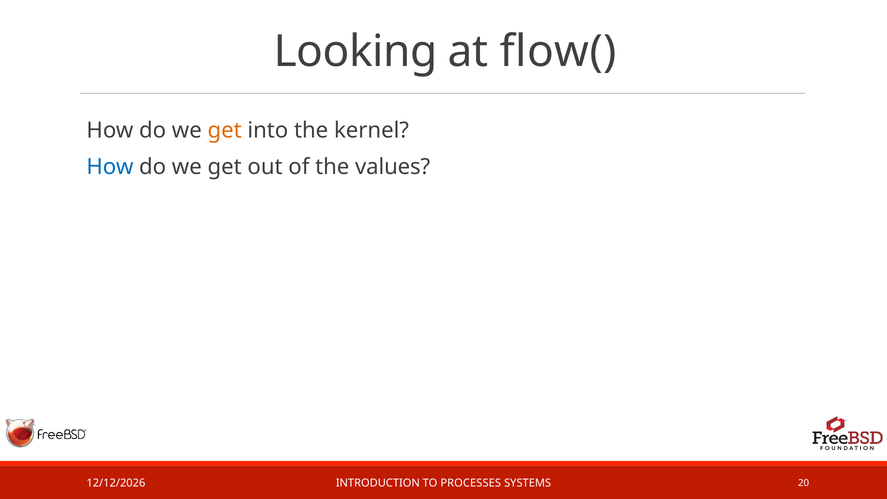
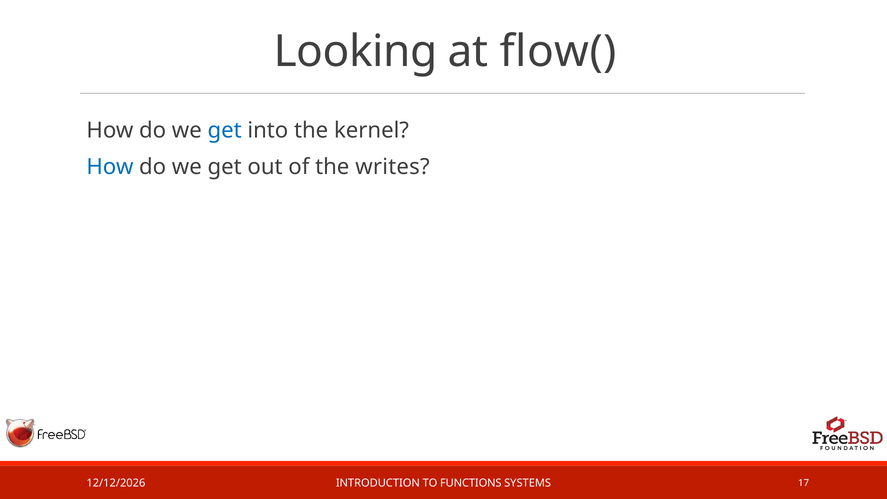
get at (225, 130) colour: orange -> blue
values: values -> writes
PROCESSES: PROCESSES -> FUNCTIONS
20: 20 -> 17
